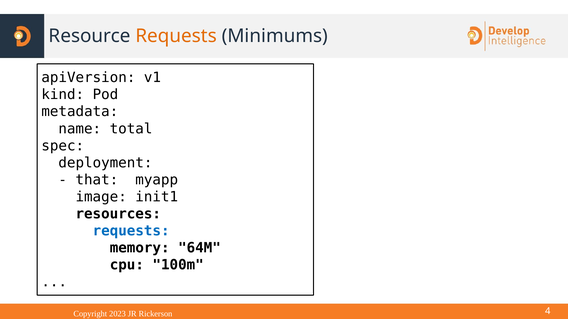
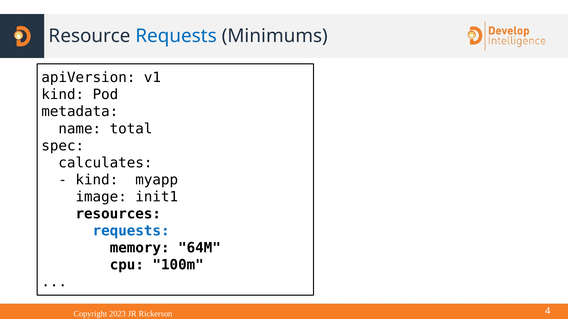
Requests at (176, 36) colour: orange -> blue
deployment: deployment -> calculates
that at (97, 180): that -> kind
